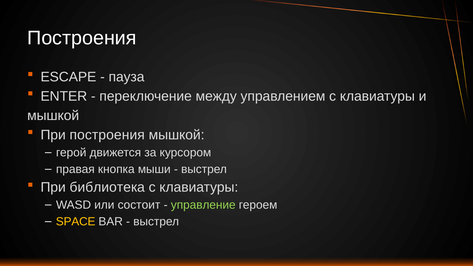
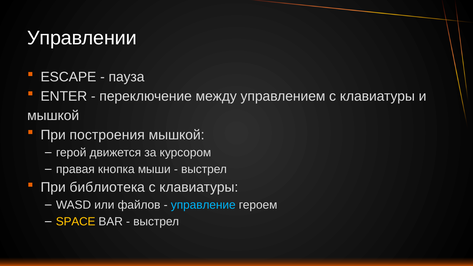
Построения at (82, 38): Построения -> Управлении
состоит: состоит -> файлов
управление colour: light green -> light blue
